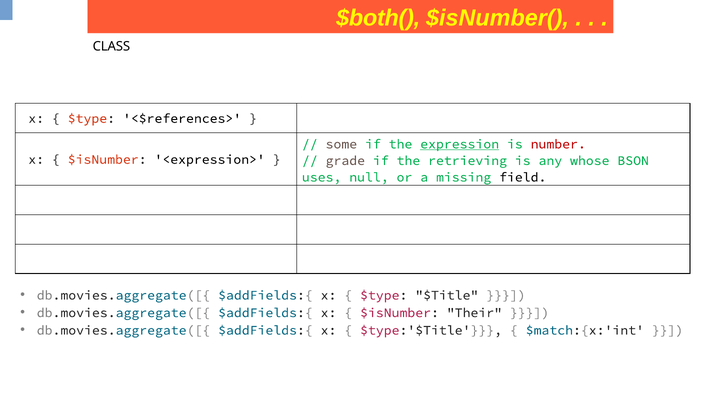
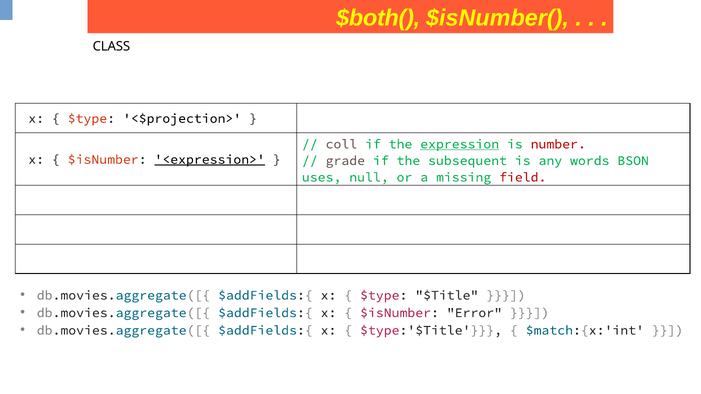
<$references>: <$references> -> <$projection>
some: some -> coll
<expression> underline: none -> present
retrieving: retrieving -> subsequent
whose: whose -> words
field colour: black -> red
Their: Their -> Error
